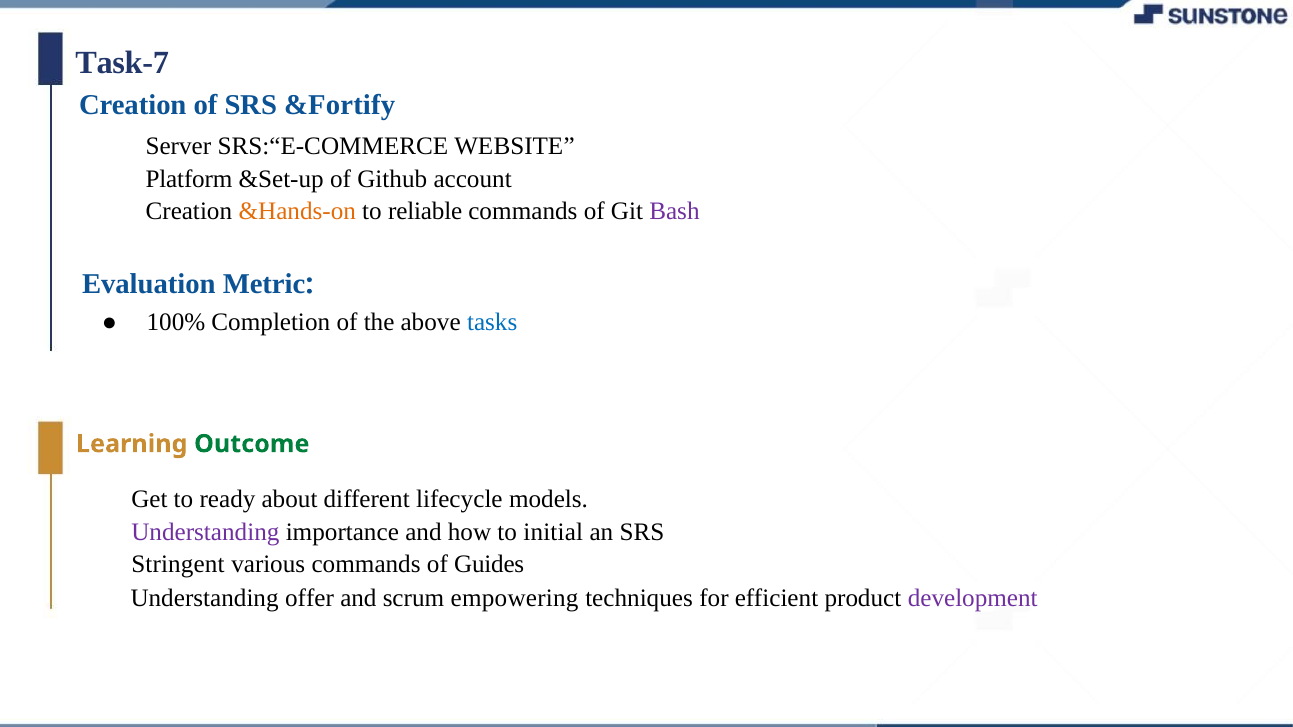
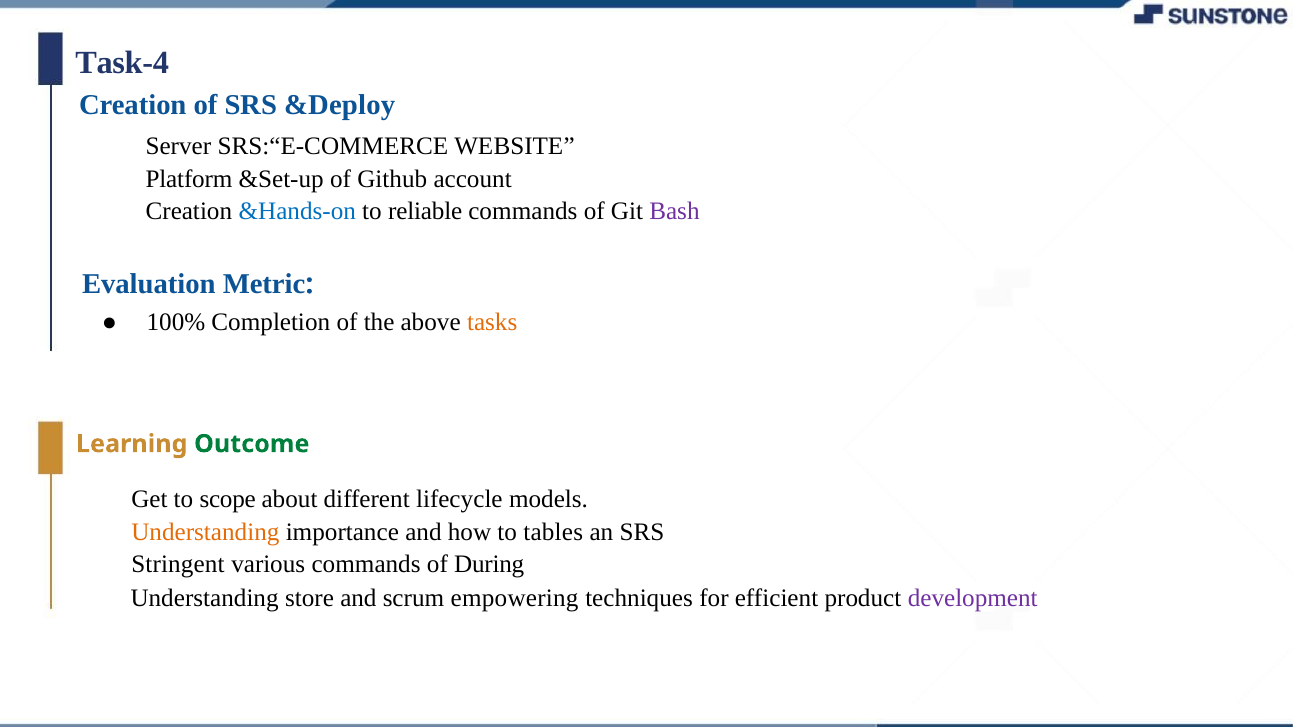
Task-7: Task-7 -> Task-4
&Fortify: &Fortify -> &Deploy
&Hands-on colour: orange -> blue
tasks colour: blue -> orange
ready: ready -> scope
Understanding at (205, 532) colour: purple -> orange
initial: initial -> tables
Guides: Guides -> During
offer: offer -> store
